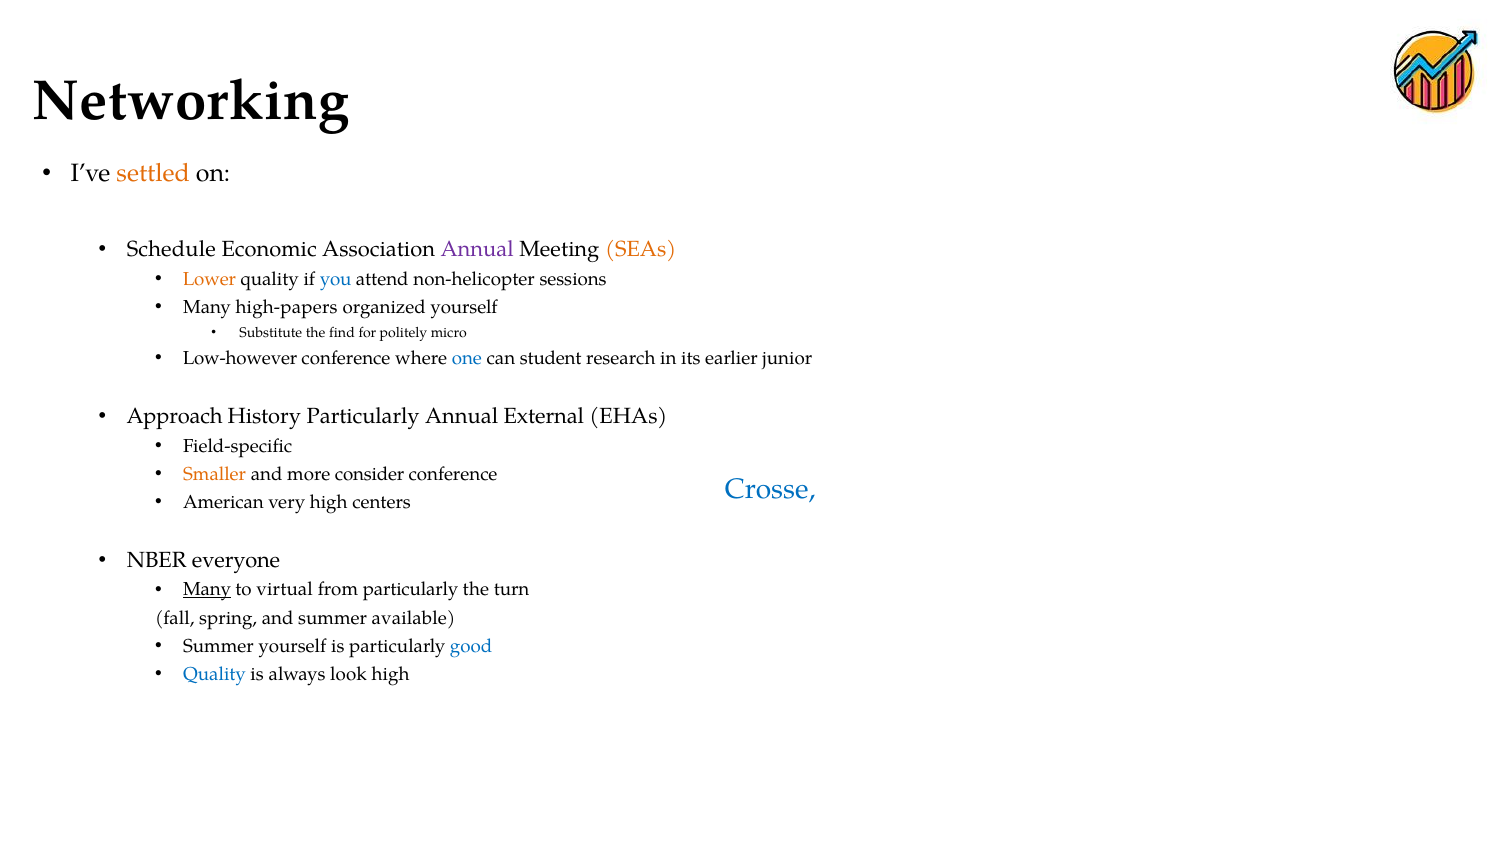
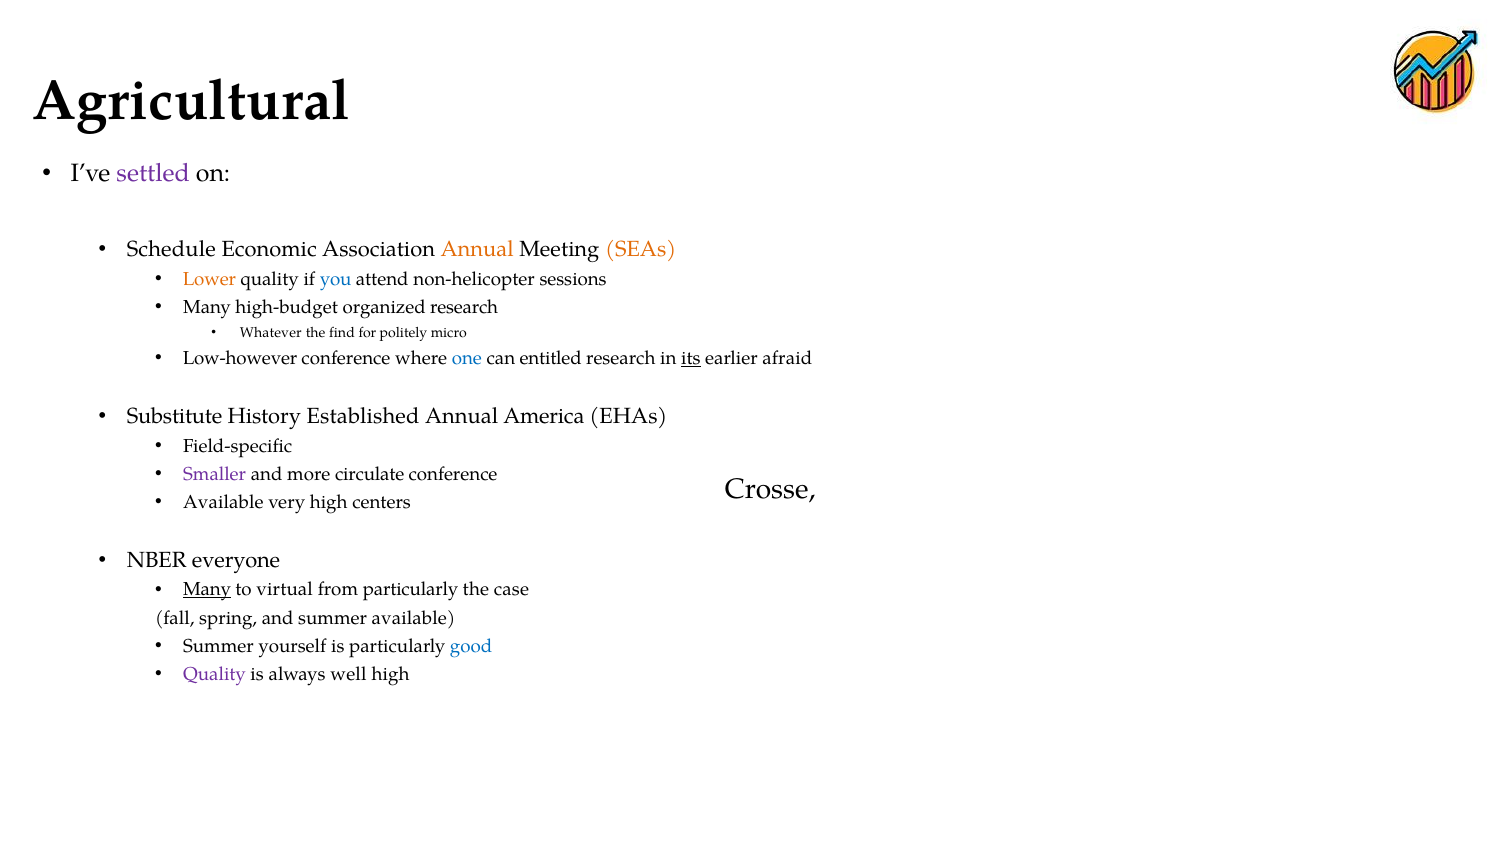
Networking: Networking -> Agricultural
settled colour: orange -> purple
Annual at (477, 249) colour: purple -> orange
high-papers: high-papers -> high-budget
organized yourself: yourself -> research
Substitute: Substitute -> Whatever
student: student -> entitled
its underline: none -> present
junior: junior -> afraid
Approach: Approach -> Substitute
History Particularly: Particularly -> Established
External: External -> America
Smaller colour: orange -> purple
consider: consider -> circulate
Crosse colour: blue -> black
American at (224, 502): American -> Available
turn: turn -> case
Quality at (215, 674) colour: blue -> purple
look: look -> well
